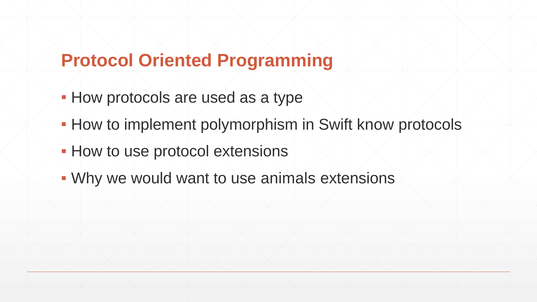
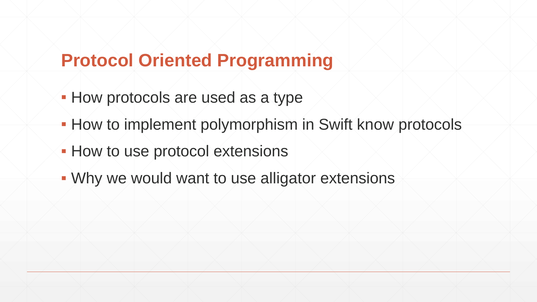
animals: animals -> alligator
